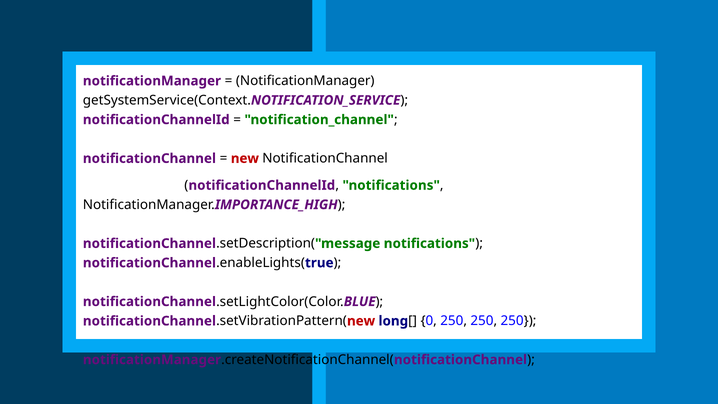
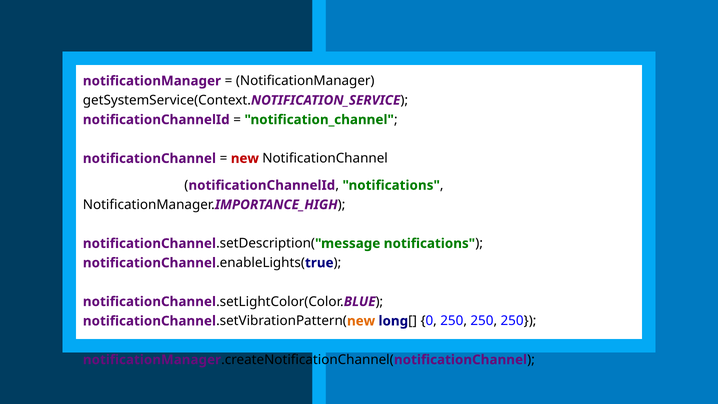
new at (361, 321) colour: red -> orange
